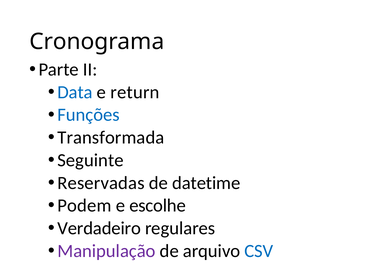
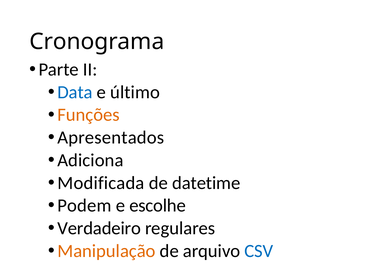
return: return -> último
Funções colour: blue -> orange
Transformada: Transformada -> Apresentados
Seguinte: Seguinte -> Adiciona
Reservadas: Reservadas -> Modificada
Manipulação colour: purple -> orange
